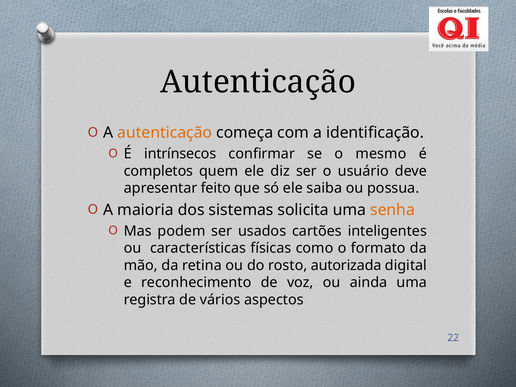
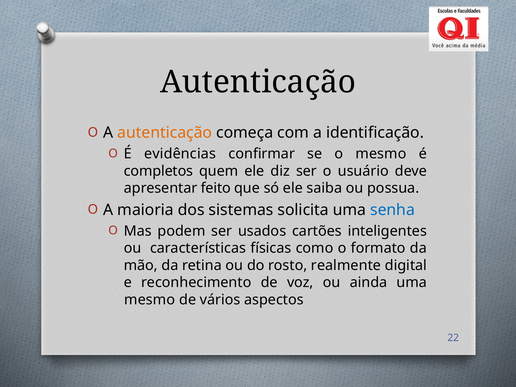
intrínsecos: intrínsecos -> evidências
senha colour: orange -> blue
autorizada: autorizada -> realmente
registra at (150, 300): registra -> mesmo
